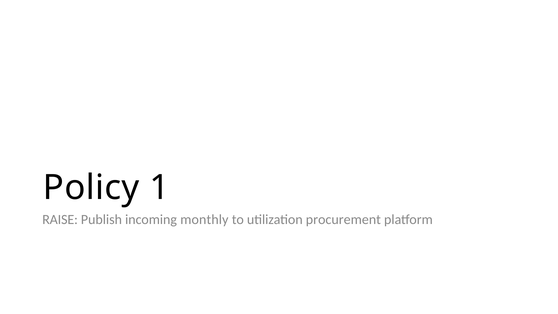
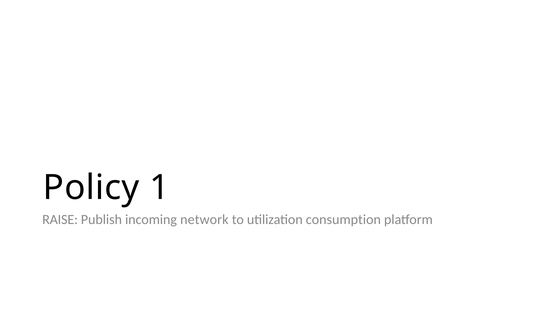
monthly: monthly -> network
procurement: procurement -> consumption
